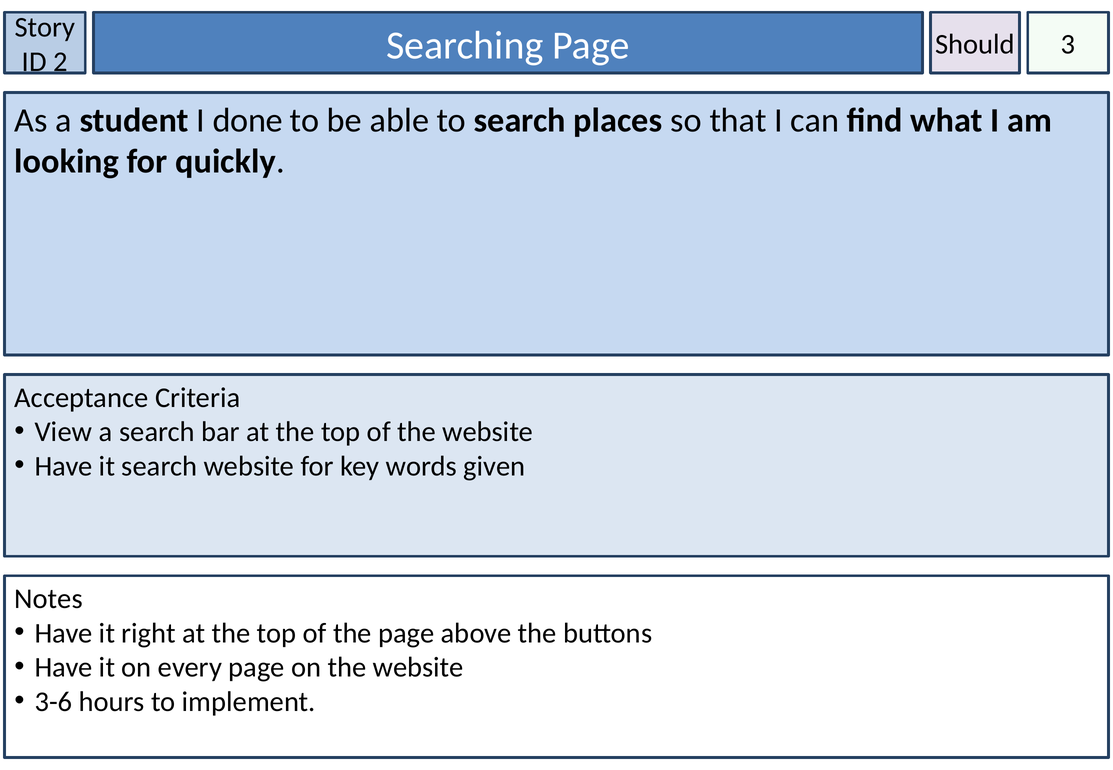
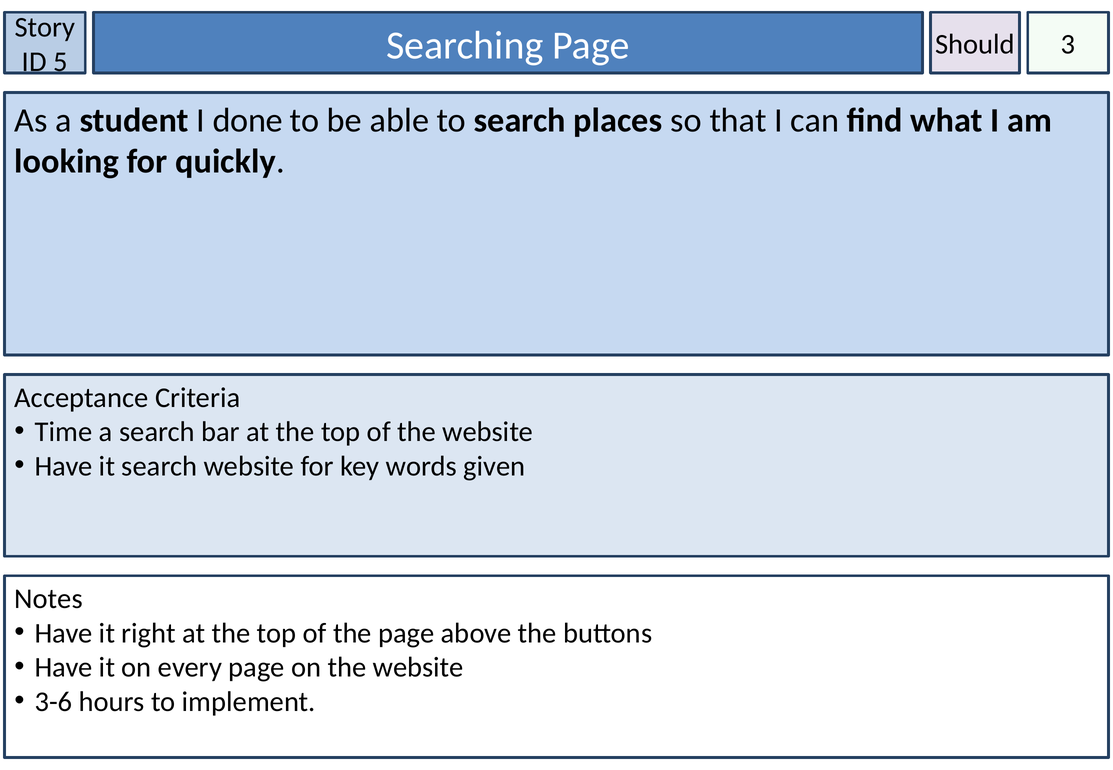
2: 2 -> 5
View: View -> Time
